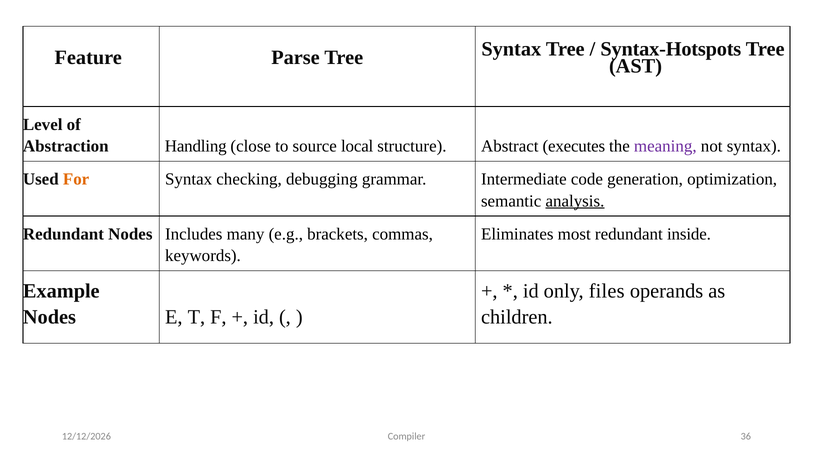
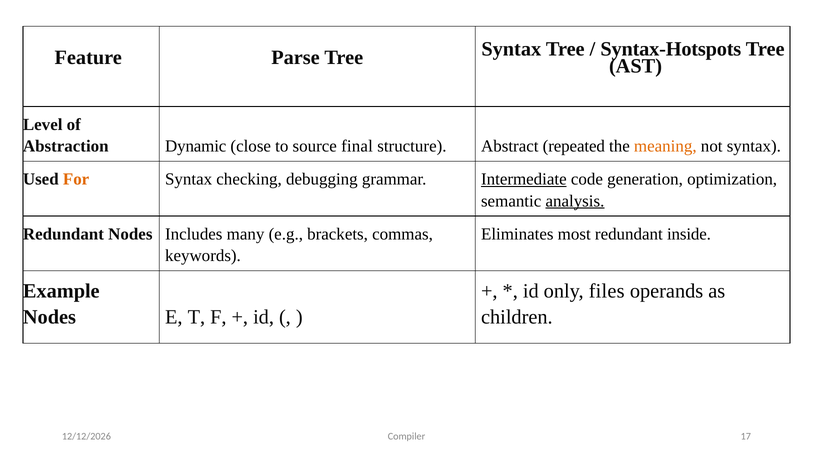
Handling: Handling -> Dynamic
local: local -> final
executes: executes -> repeated
meaning colour: purple -> orange
Intermediate underline: none -> present
36: 36 -> 17
